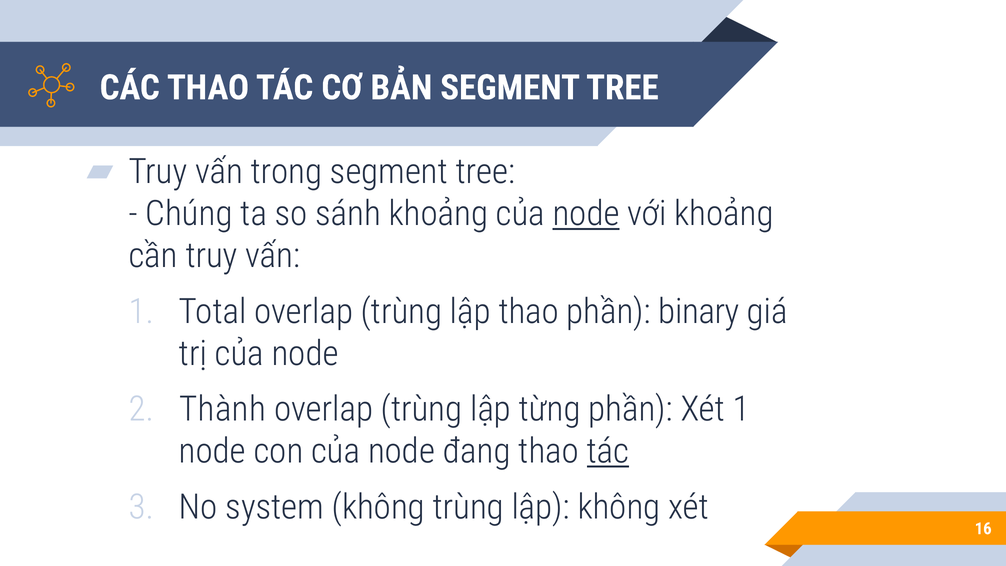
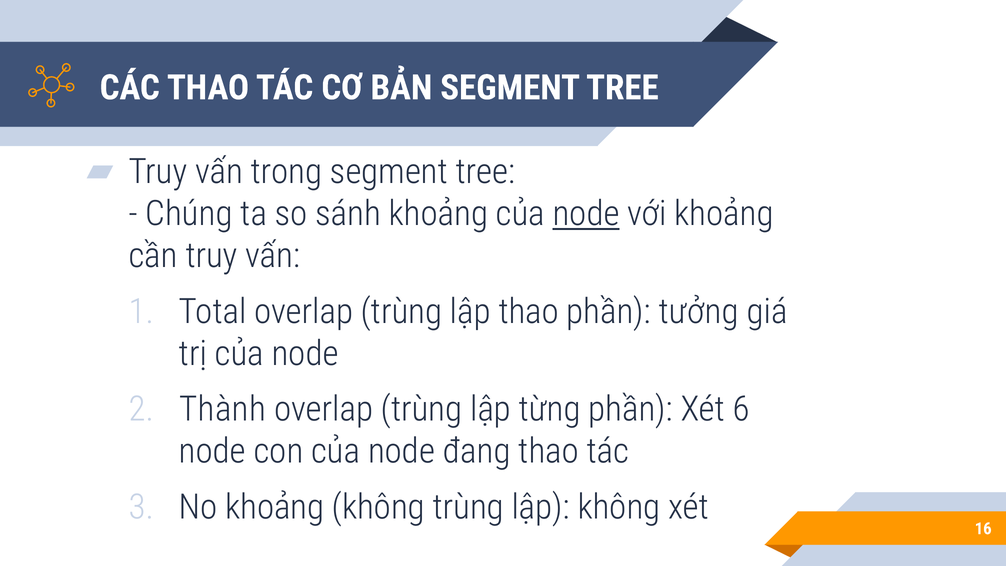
binary: binary -> tưởng
Xét 1: 1 -> 6
tác at (608, 451) underline: present -> none
No system: system -> khoảng
